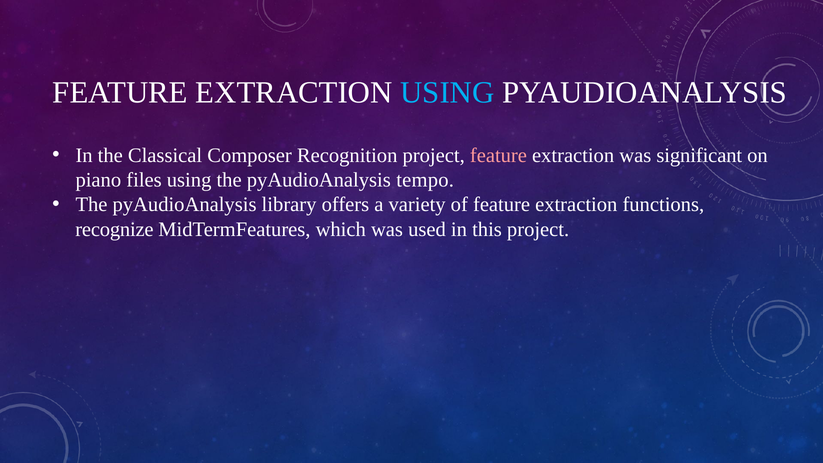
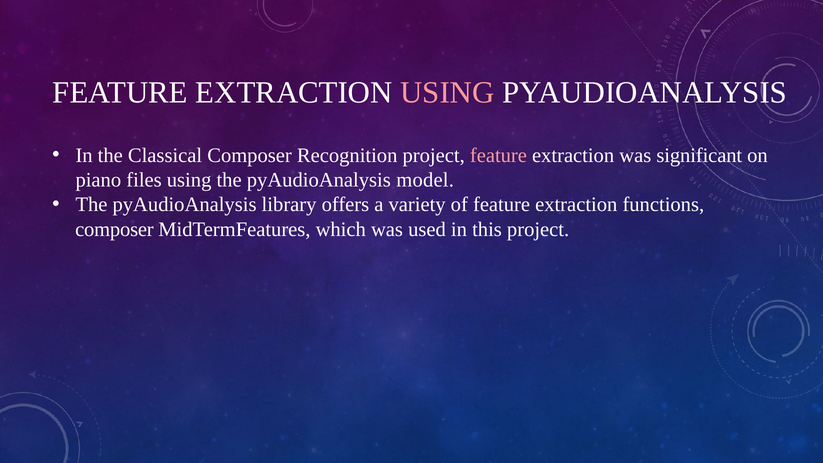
USING at (447, 92) colour: light blue -> pink
tempo: tempo -> model
recognize at (114, 229): recognize -> composer
